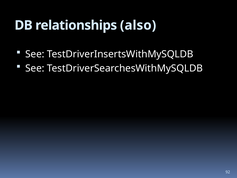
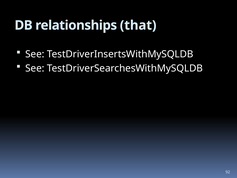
also: also -> that
